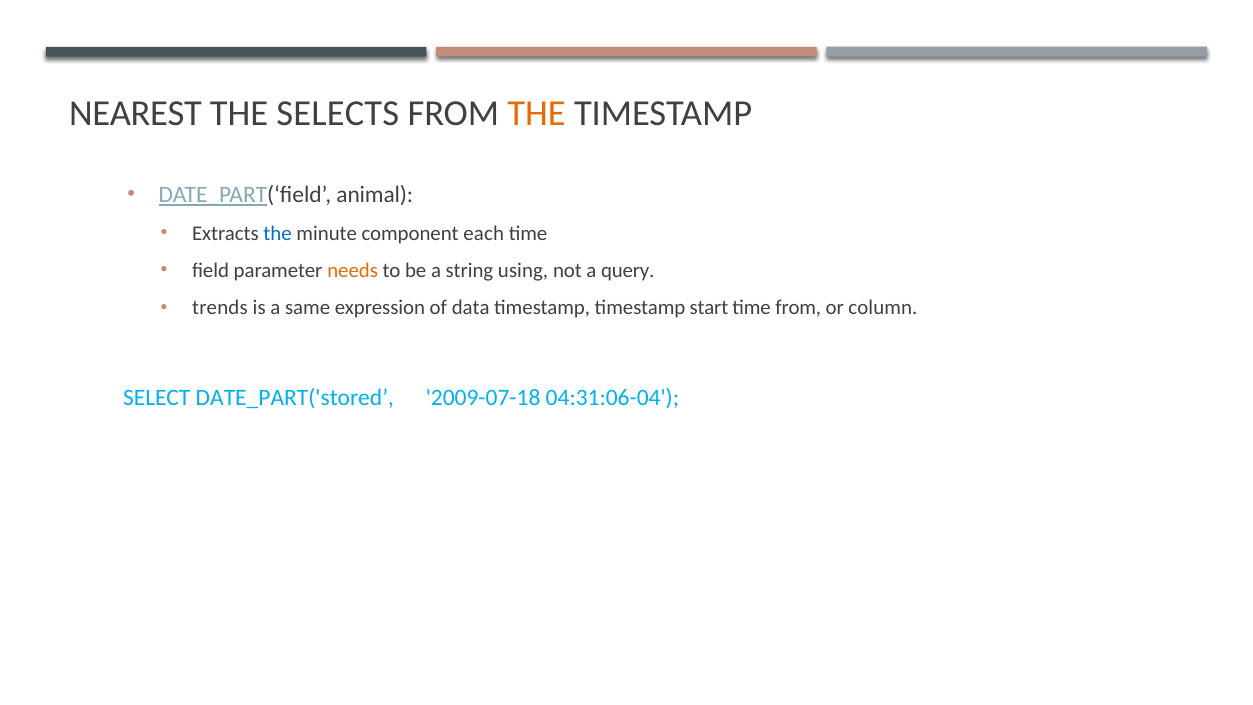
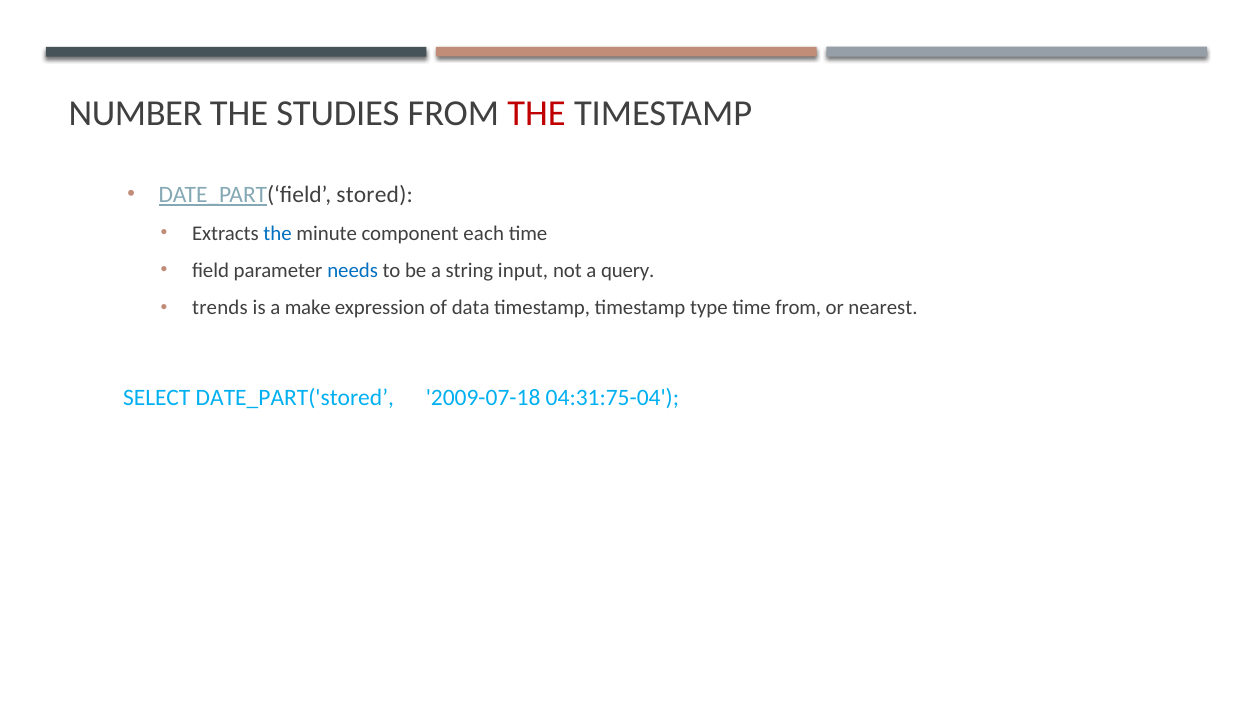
NEAREST: NEAREST -> NUMBER
SELECTS: SELECTS -> STUDIES
THE at (537, 114) colour: orange -> red
animal: animal -> stored
needs colour: orange -> blue
using: using -> input
same: same -> make
start: start -> type
column: column -> nearest
04:31:06-04: 04:31:06-04 -> 04:31:75-04
